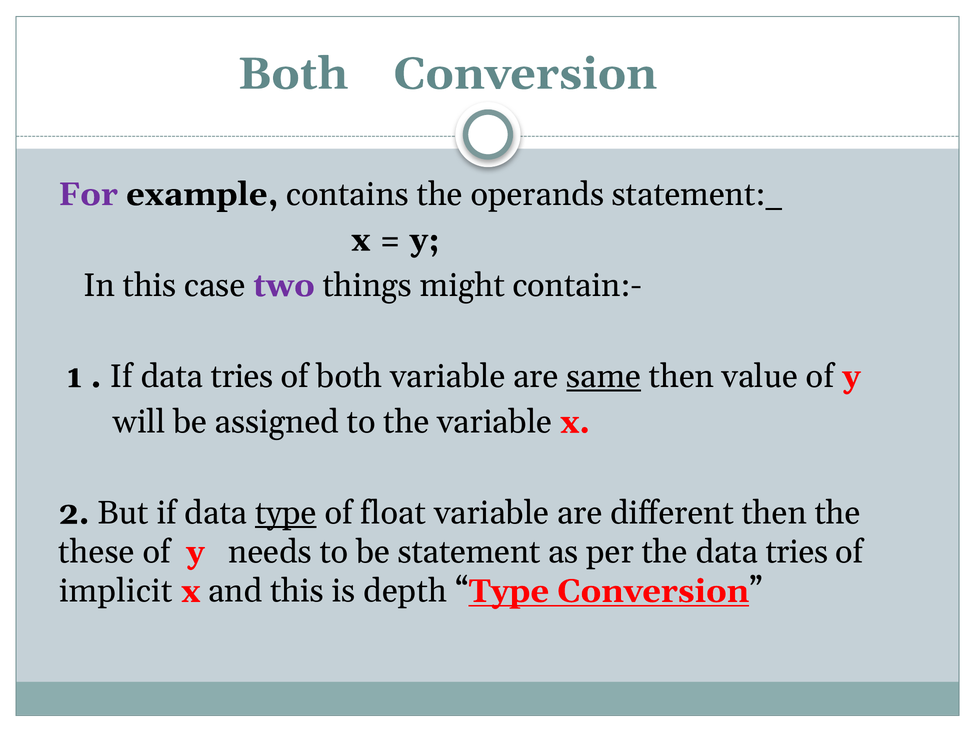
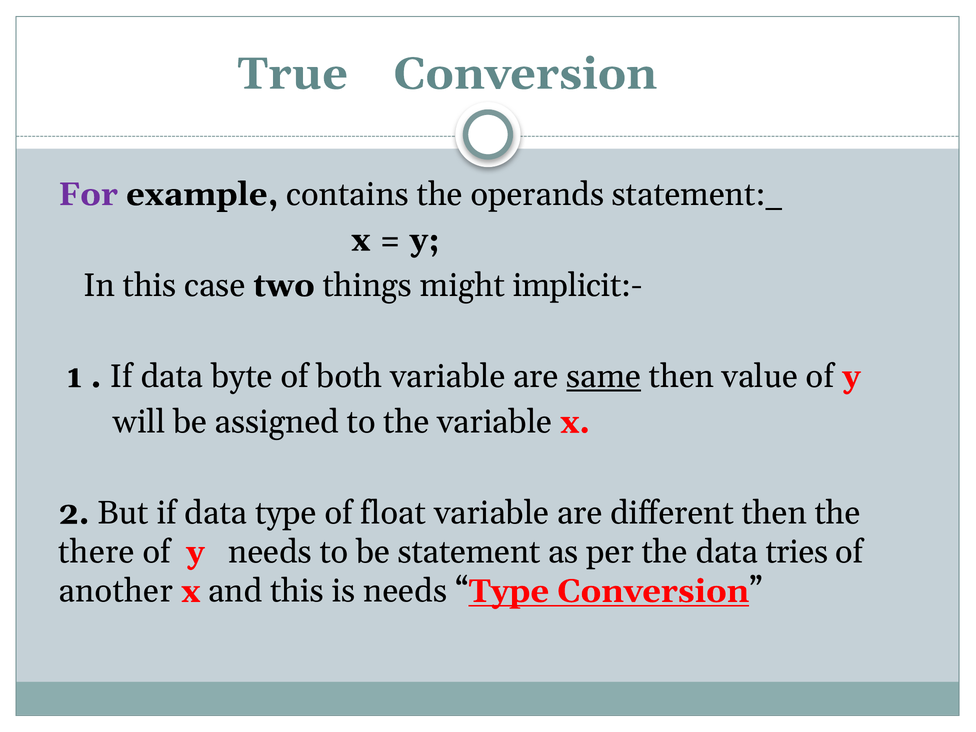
Both at (293, 74): Both -> True
two colour: purple -> black
contain:-: contain:- -> implicit:-
If data tries: tries -> byte
type at (286, 513) underline: present -> none
these: these -> there
implicit: implicit -> another
is depth: depth -> needs
